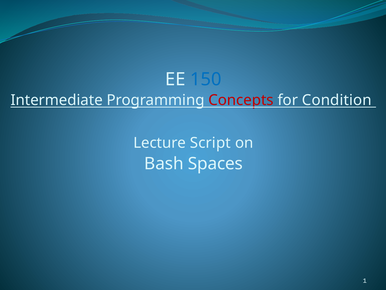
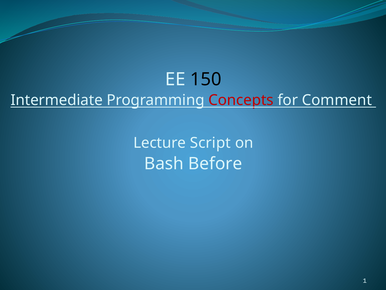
150 colour: blue -> black
Condition: Condition -> Comment
Spaces: Spaces -> Before
